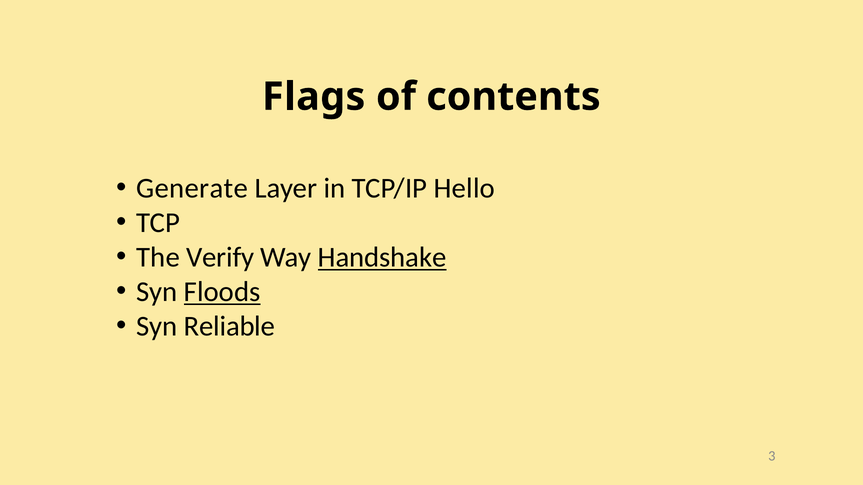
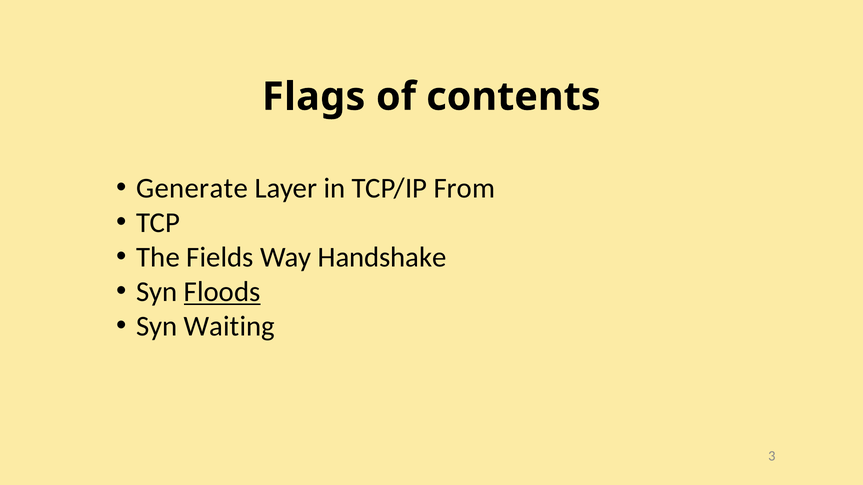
Hello: Hello -> From
Verify: Verify -> Fields
Handshake underline: present -> none
Reliable: Reliable -> Waiting
